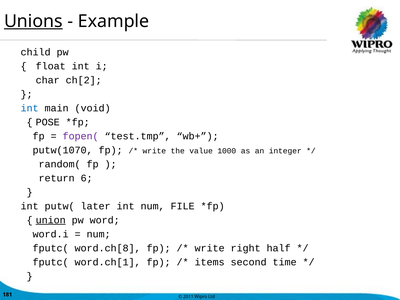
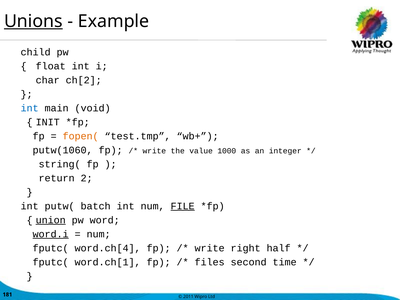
POSE: POSE -> INIT
fopen( colour: purple -> orange
putw(1070: putw(1070 -> putw(1060
random(: random( -> string(
6: 6 -> 2
later: later -> batch
FILE underline: none -> present
word.i underline: none -> present
word.ch[8: word.ch[8 -> word.ch[4
items: items -> files
